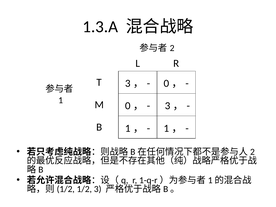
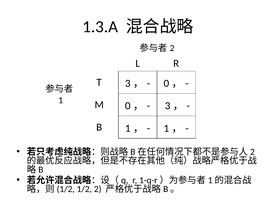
1/2 3: 3 -> 2
